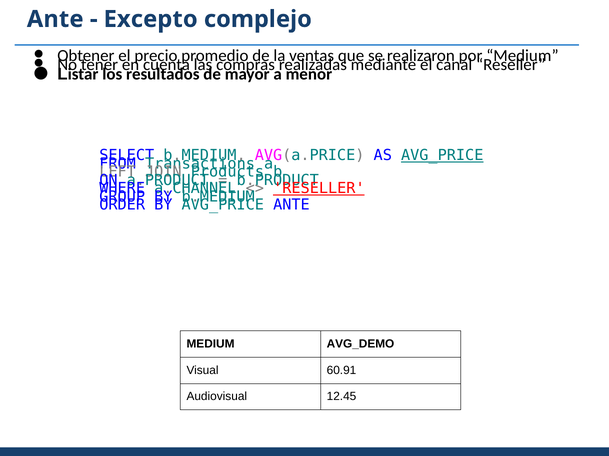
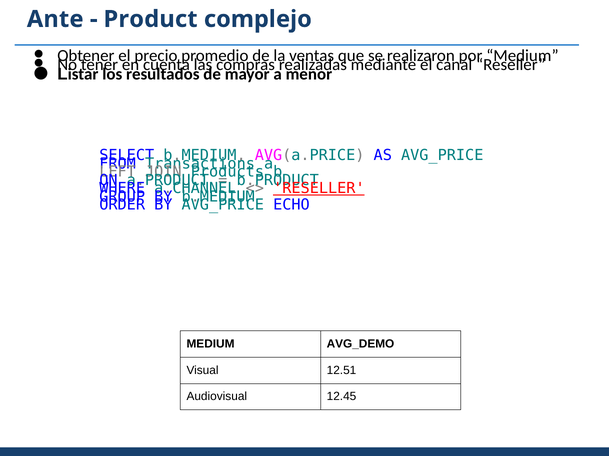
Excepto: Excepto -> Product
AVG_PRICE at (442, 156) underline: present -> none
ANTE at (291, 205): ANTE -> ECHO
60.91: 60.91 -> 12.51
